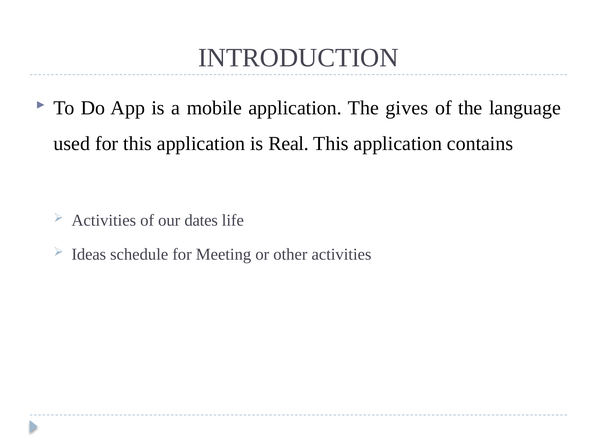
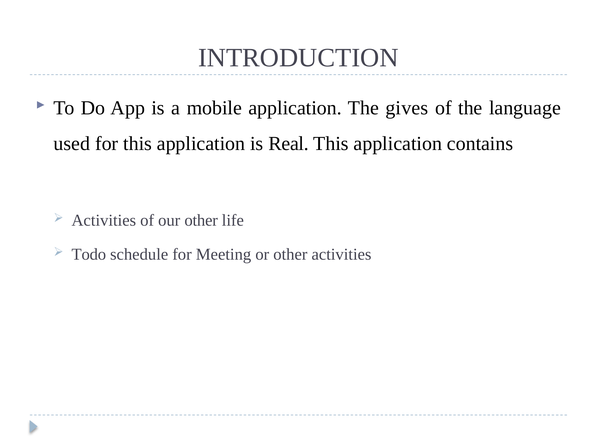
our dates: dates -> other
Ideas: Ideas -> Todo
